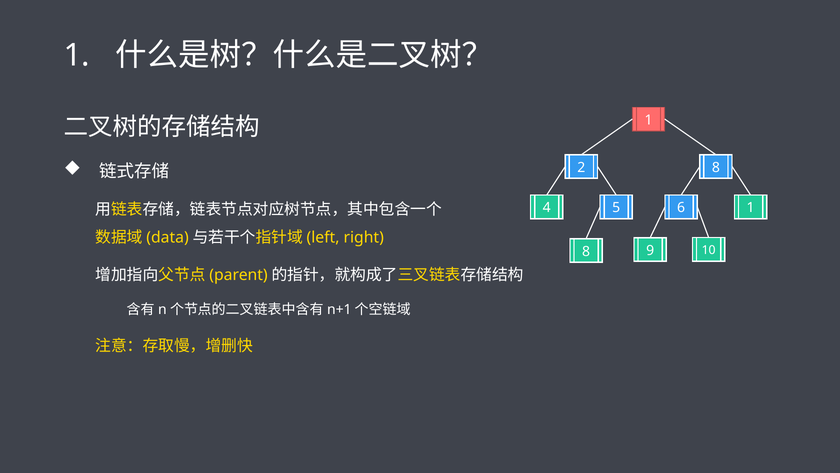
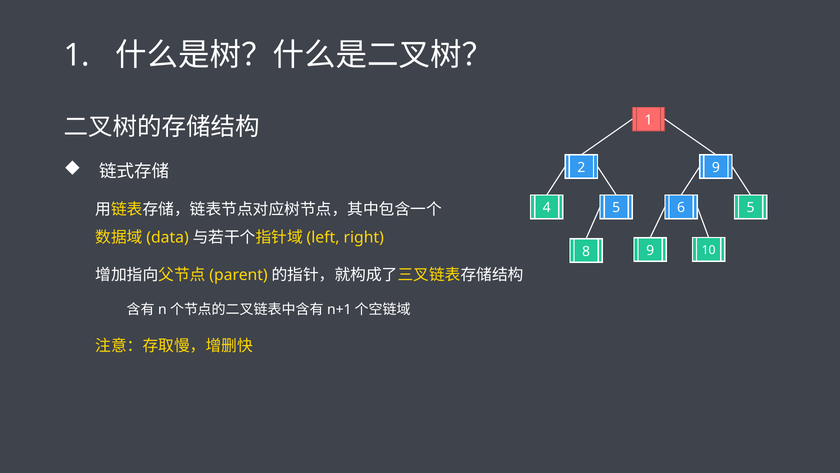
2 8: 8 -> 9
4 1: 1 -> 5
